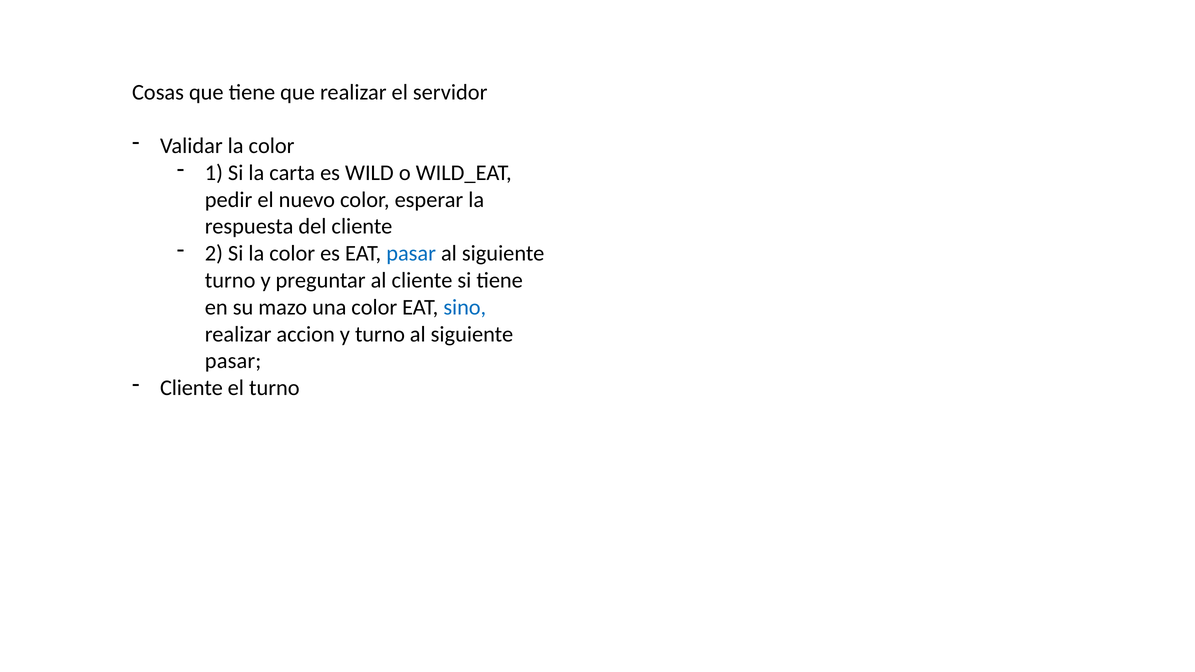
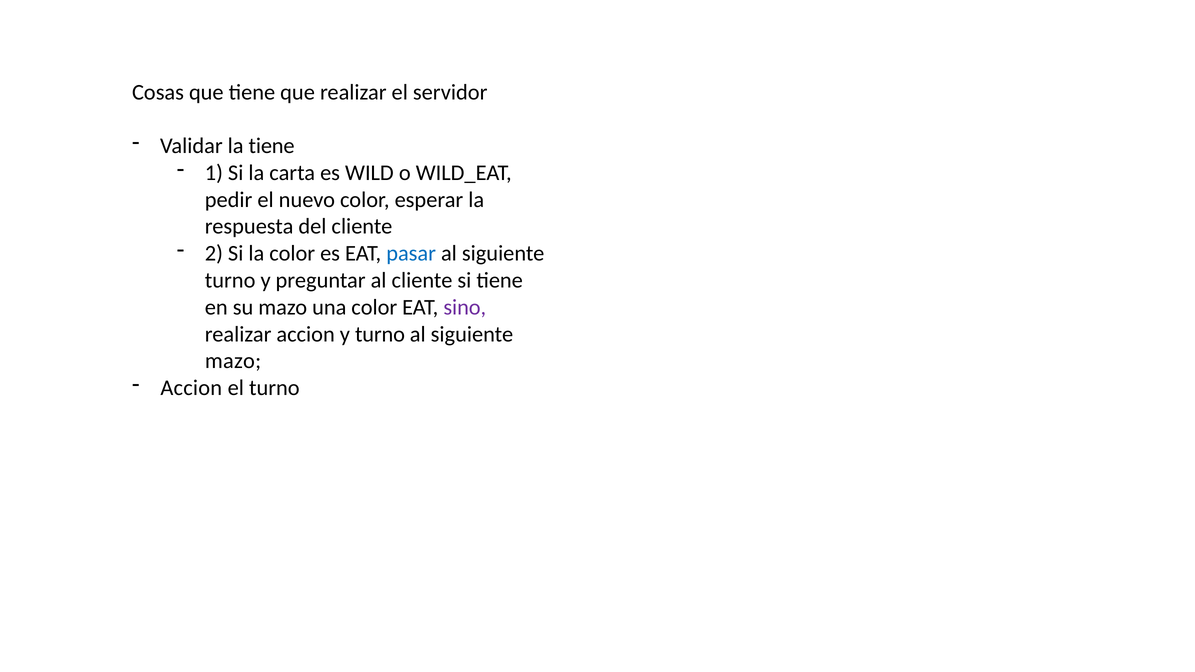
Validar la color: color -> tiene
sino colour: blue -> purple
pasar at (233, 361): pasar -> mazo
Cliente at (191, 388): Cliente -> Accion
